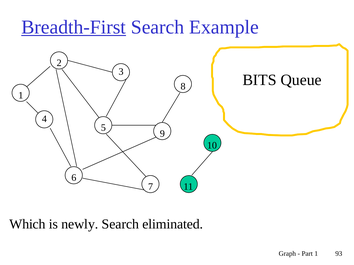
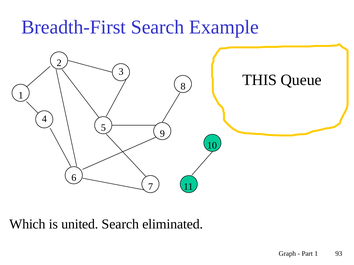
Breadth-First underline: present -> none
BITS: BITS -> THIS
newly: newly -> united
